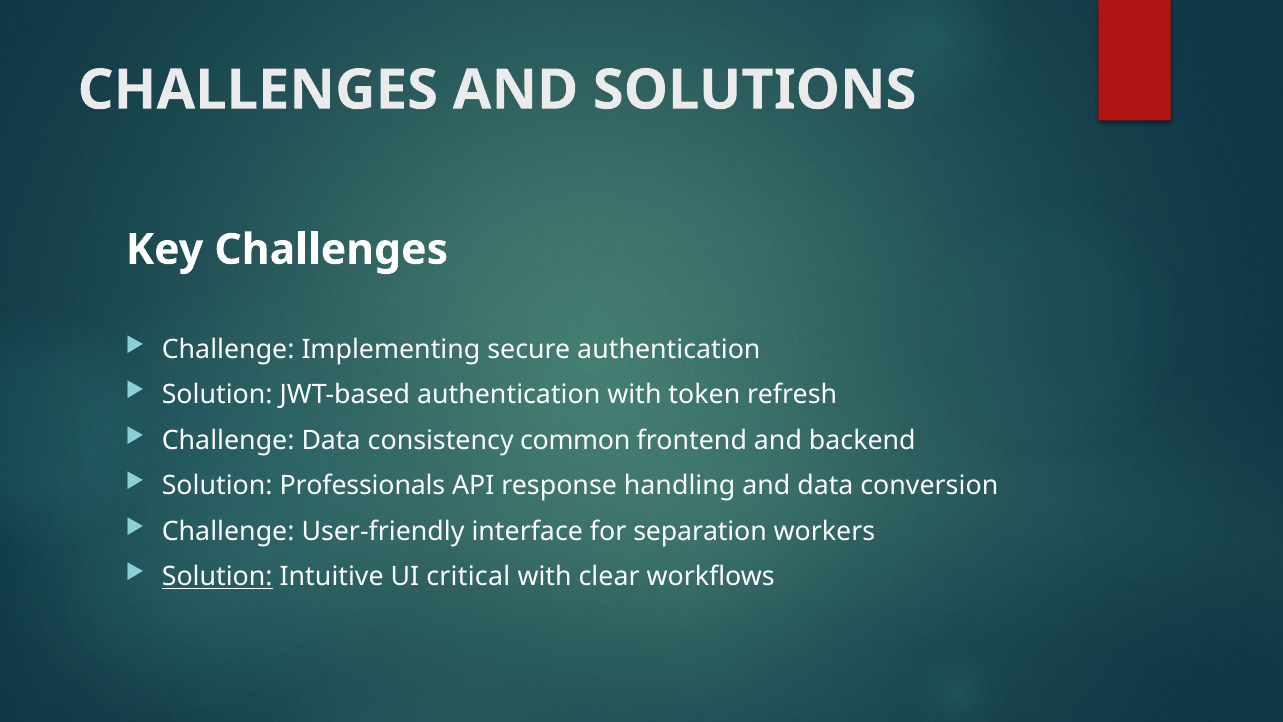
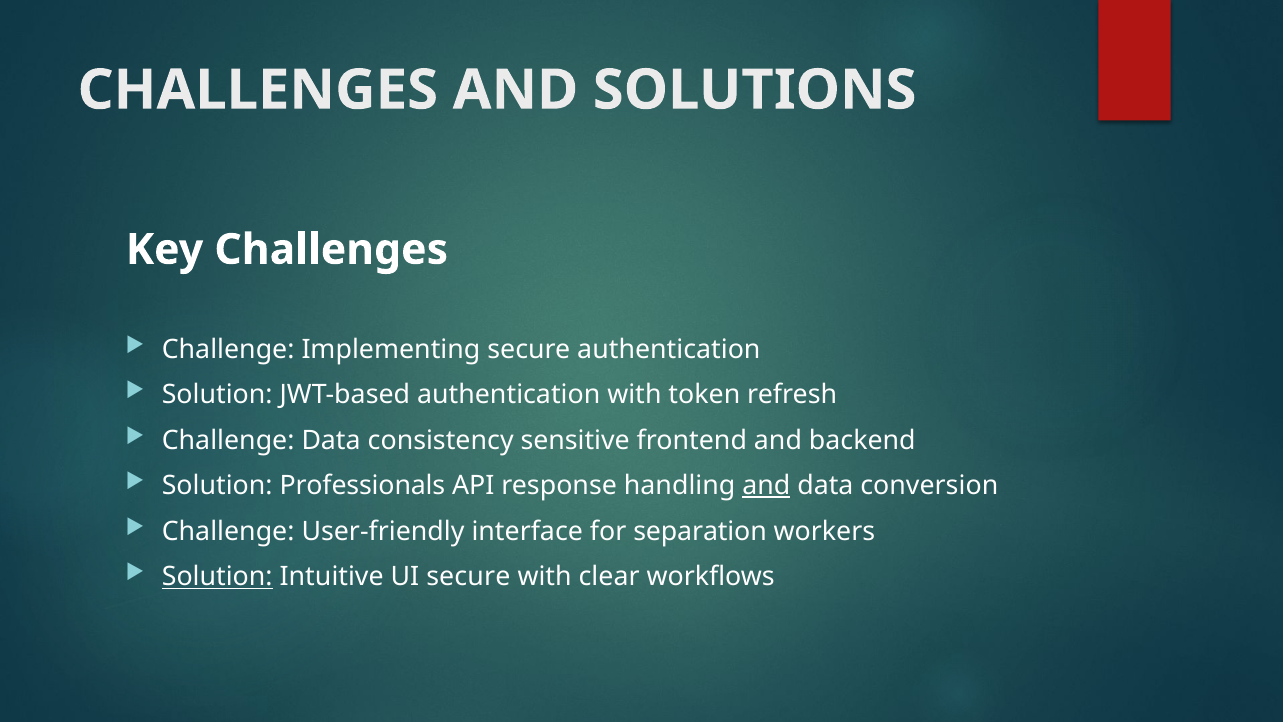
common: common -> sensitive
and at (766, 486) underline: none -> present
UI critical: critical -> secure
